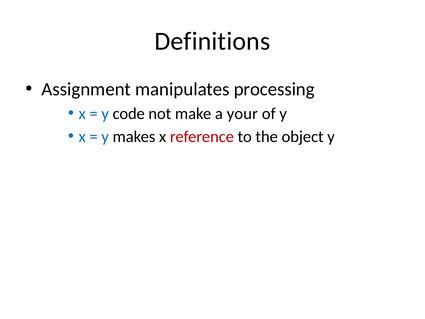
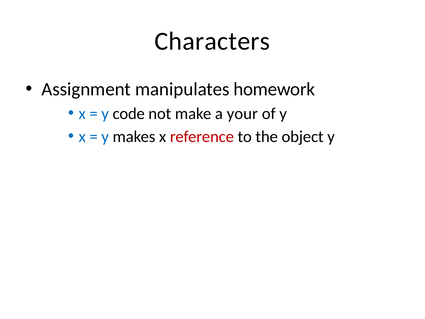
Definitions: Definitions -> Characters
processing: processing -> homework
